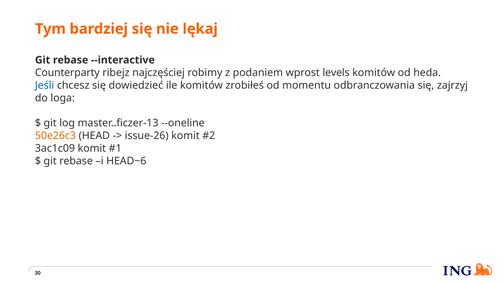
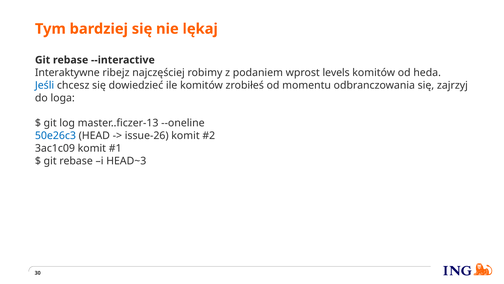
Counterparty: Counterparty -> Interaktywne
50e26c3 colour: orange -> blue
HEAD~6: HEAD~6 -> HEAD~3
